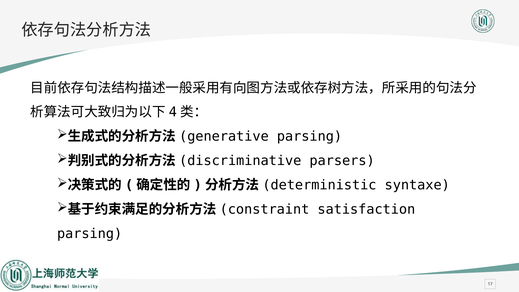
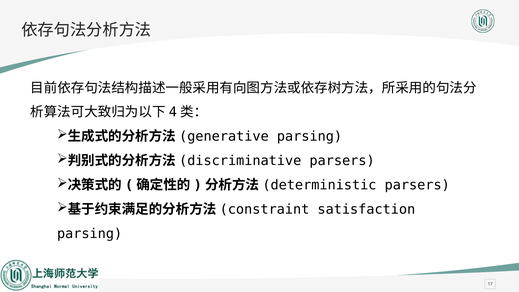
syntaxe at (417, 185): syntaxe -> parsers
